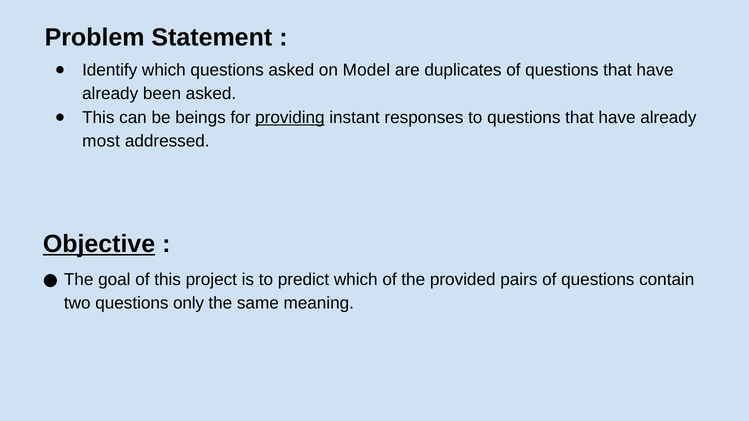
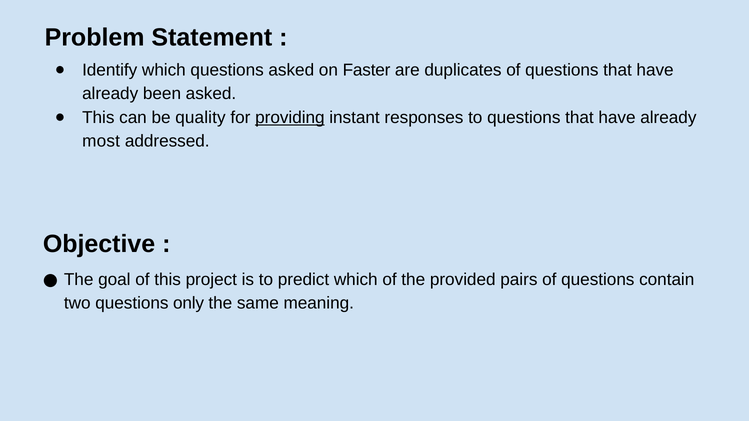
Model: Model -> Faster
beings: beings -> quality
Objective underline: present -> none
